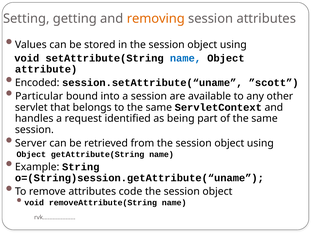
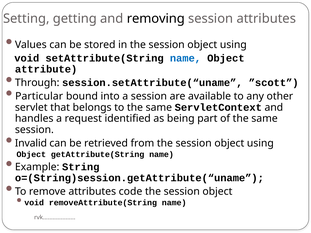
removing colour: orange -> black
Encoded: Encoded -> Through
Server: Server -> Invalid
